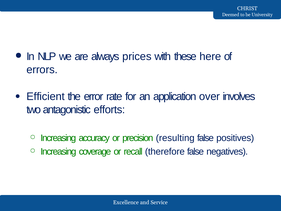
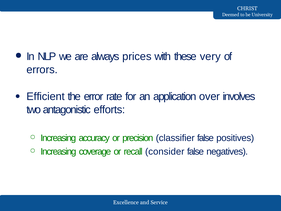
here: here -> very
resulting: resulting -> classifier
therefore: therefore -> consider
